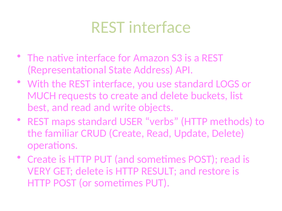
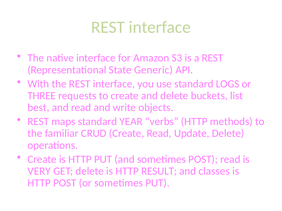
Address: Address -> Generic
MUCH: MUCH -> THREE
USER: USER -> YEAR
restore: restore -> classes
